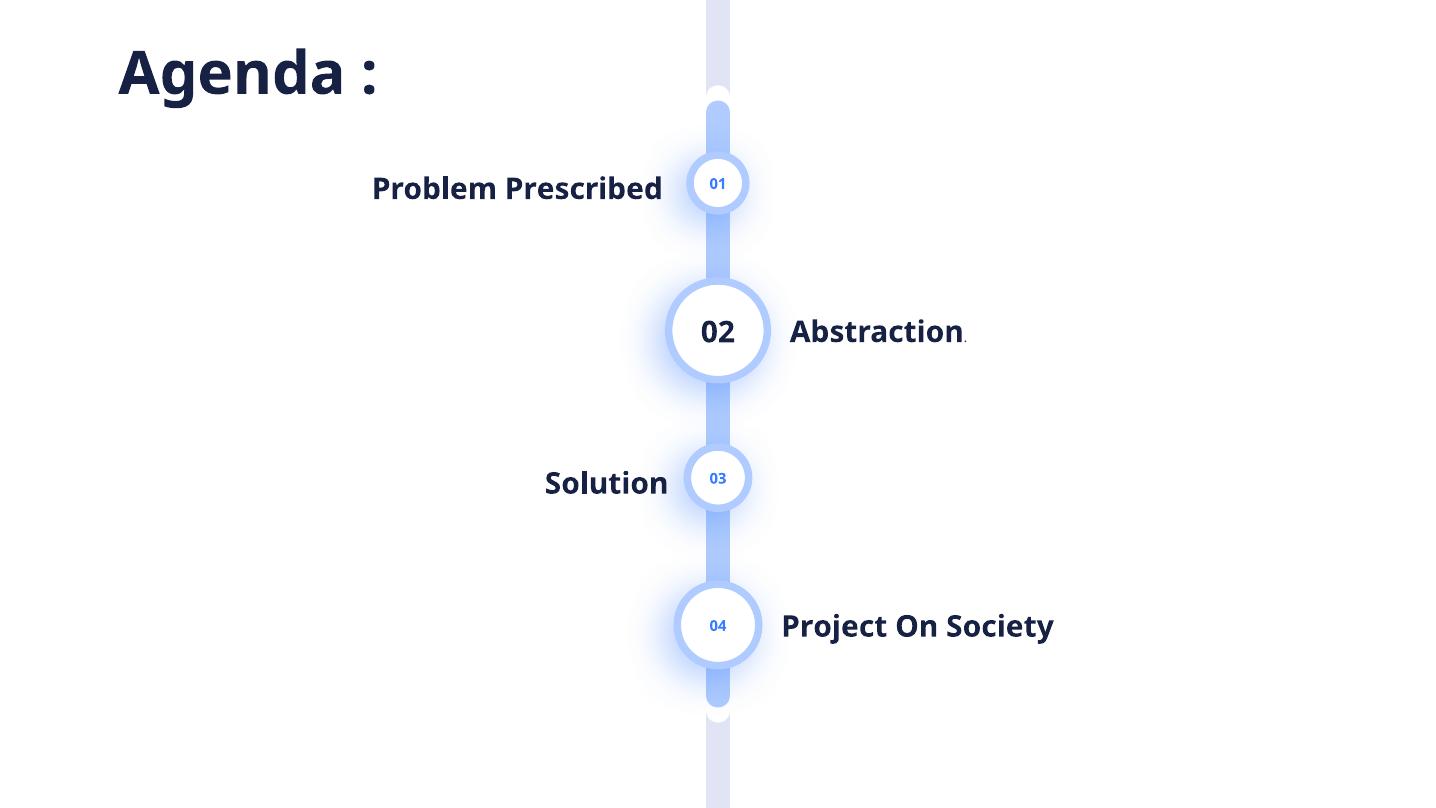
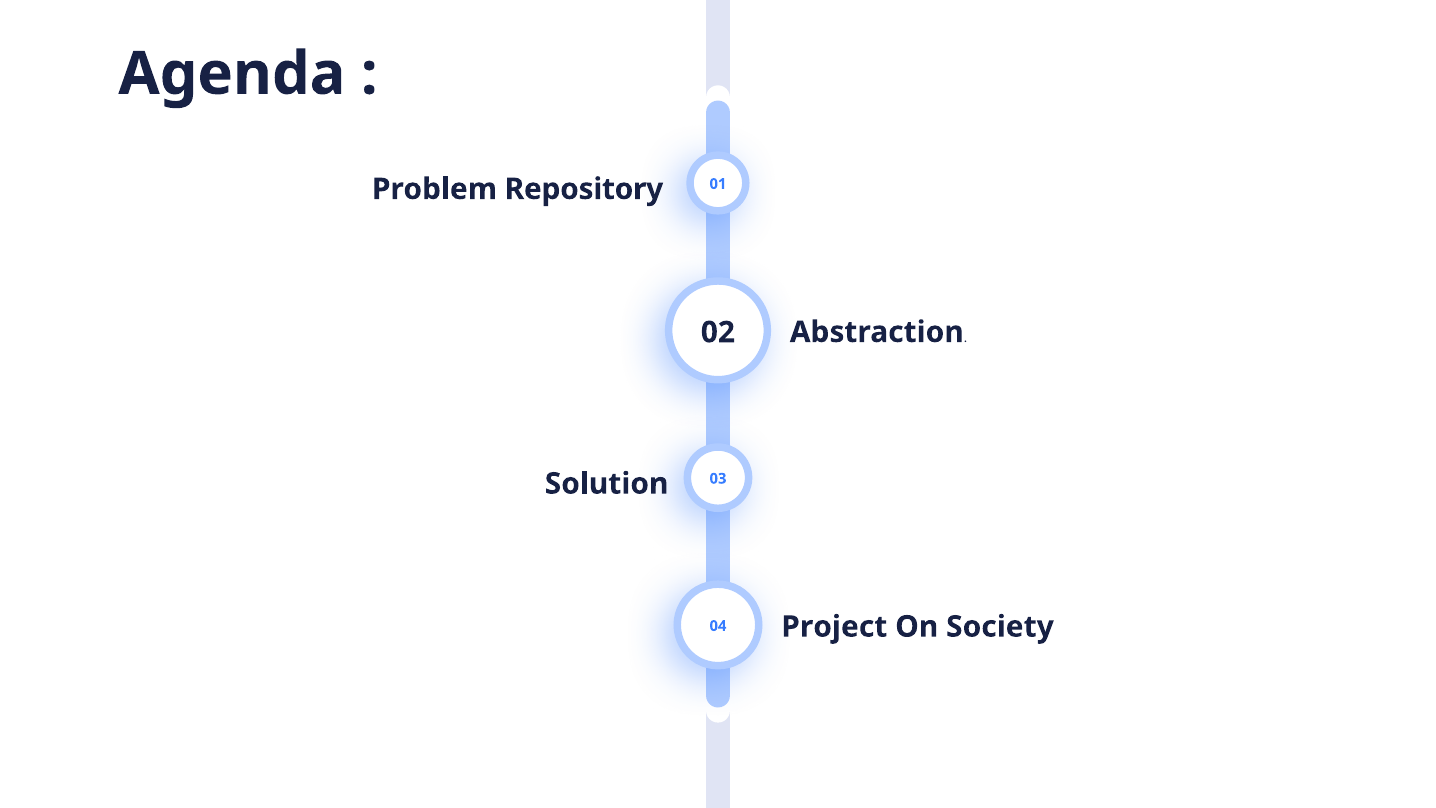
Prescribed: Prescribed -> Repository
